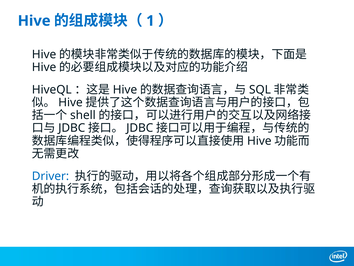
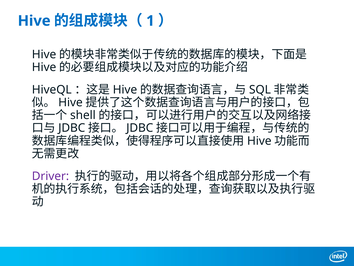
Driver colour: blue -> purple
